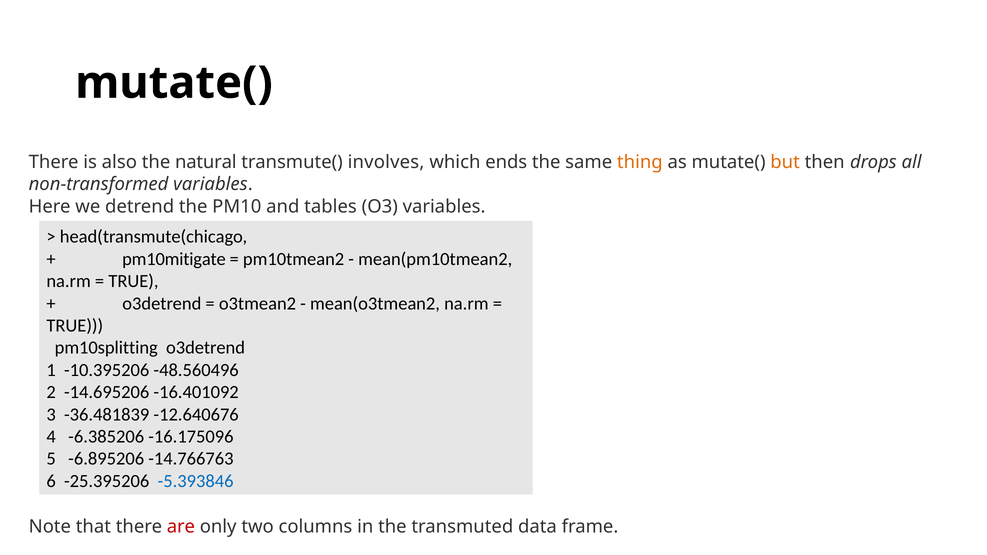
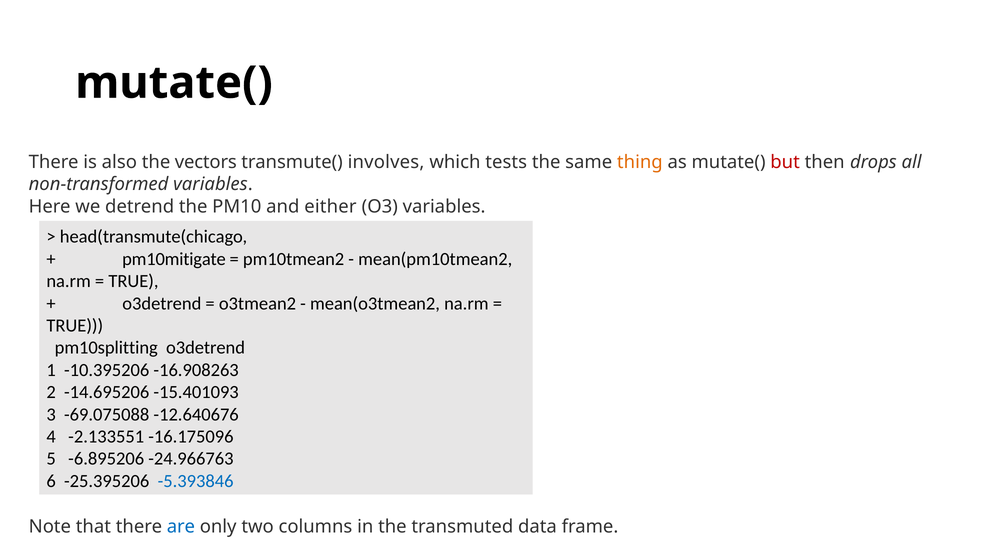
natural: natural -> vectors
ends: ends -> tests
but colour: orange -> red
tables: tables -> either
-48.560496: -48.560496 -> -16.908263
-16.401092: -16.401092 -> -15.401093
-36.481839: -36.481839 -> -69.075088
-6.385206: -6.385206 -> -2.133551
-14.766763: -14.766763 -> -24.966763
are colour: red -> blue
